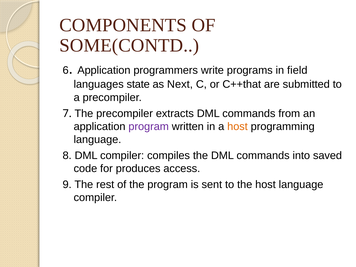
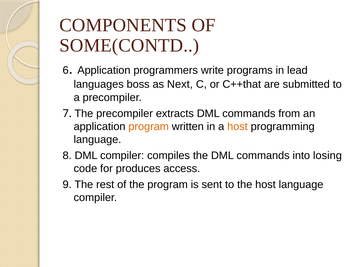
field: field -> lead
state: state -> boss
program at (149, 126) colour: purple -> orange
saved: saved -> losing
